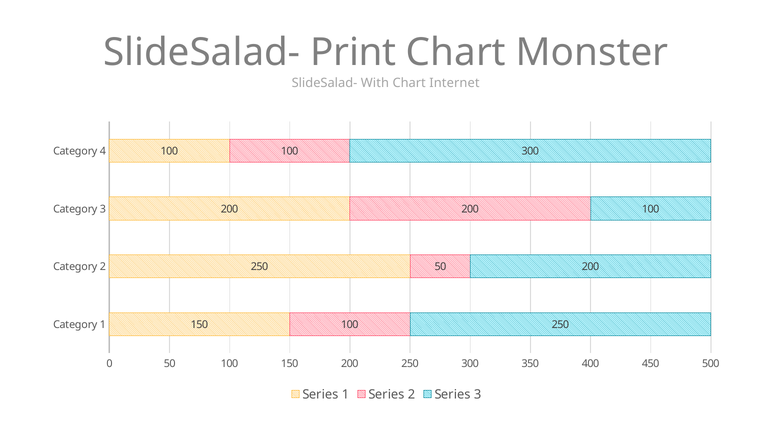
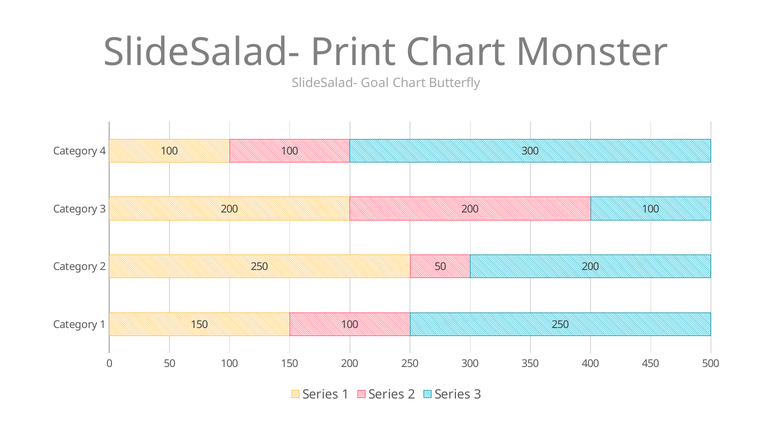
With: With -> Goal
Internet: Internet -> Butterfly
